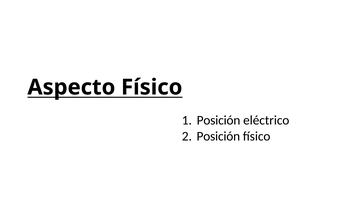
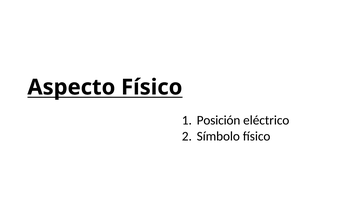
Posición at (218, 136): Posición -> Símbolo
